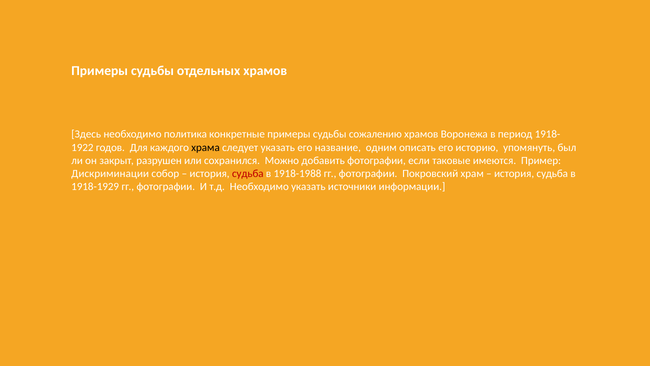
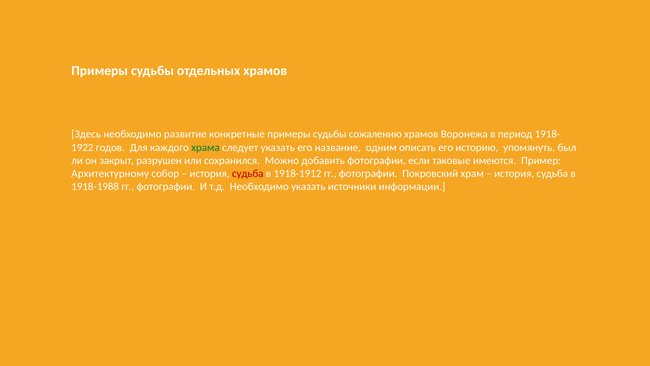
политика: политика -> развитие
храма colour: black -> green
Дискриминации: Дискриминации -> Архитектурному
1918-1988: 1918-1988 -> 1918-1912
1918-1929: 1918-1929 -> 1918-1988
